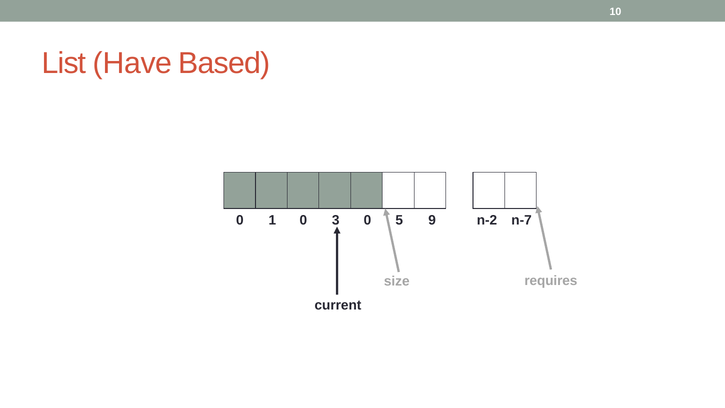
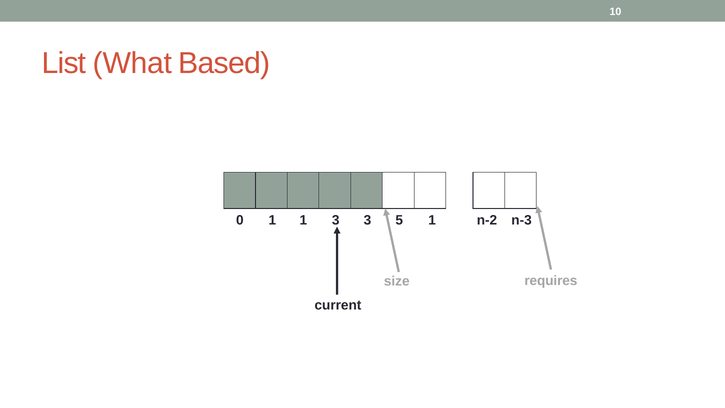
Have: Have -> What
1 0: 0 -> 1
3 0: 0 -> 3
9 at (432, 220): 9 -> 1
n-7: n-7 -> n-3
